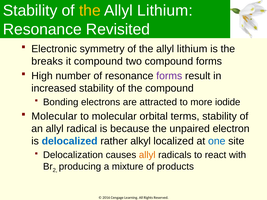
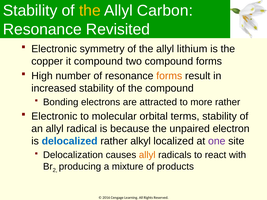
Lithium at (165, 11): Lithium -> Carbon
breaks: breaks -> copper
forms at (169, 76) colour: purple -> orange
more iodide: iodide -> rather
Molecular at (54, 116): Molecular -> Electronic
one colour: blue -> purple
